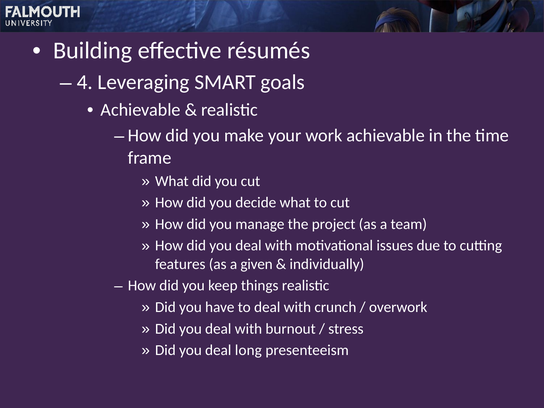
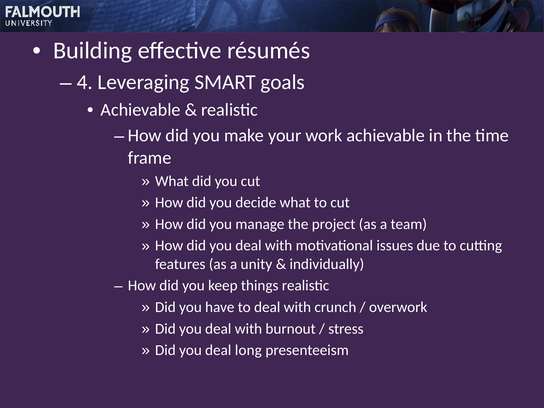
given: given -> unity
